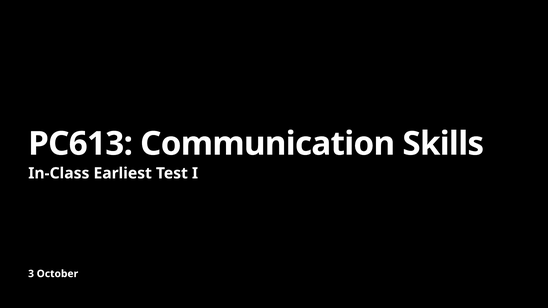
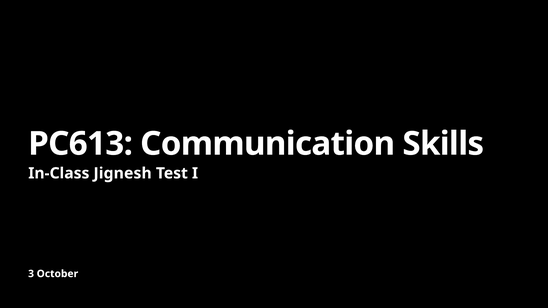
Earliest: Earliest -> Jignesh
